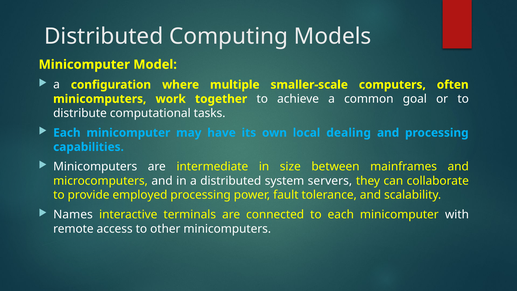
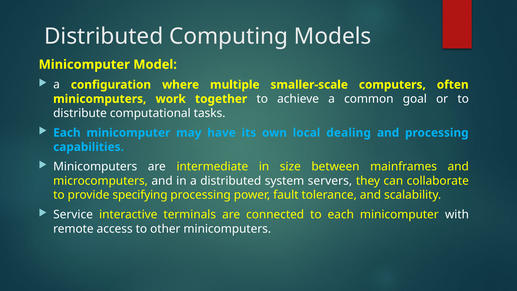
employed: employed -> specifying
Names: Names -> Service
